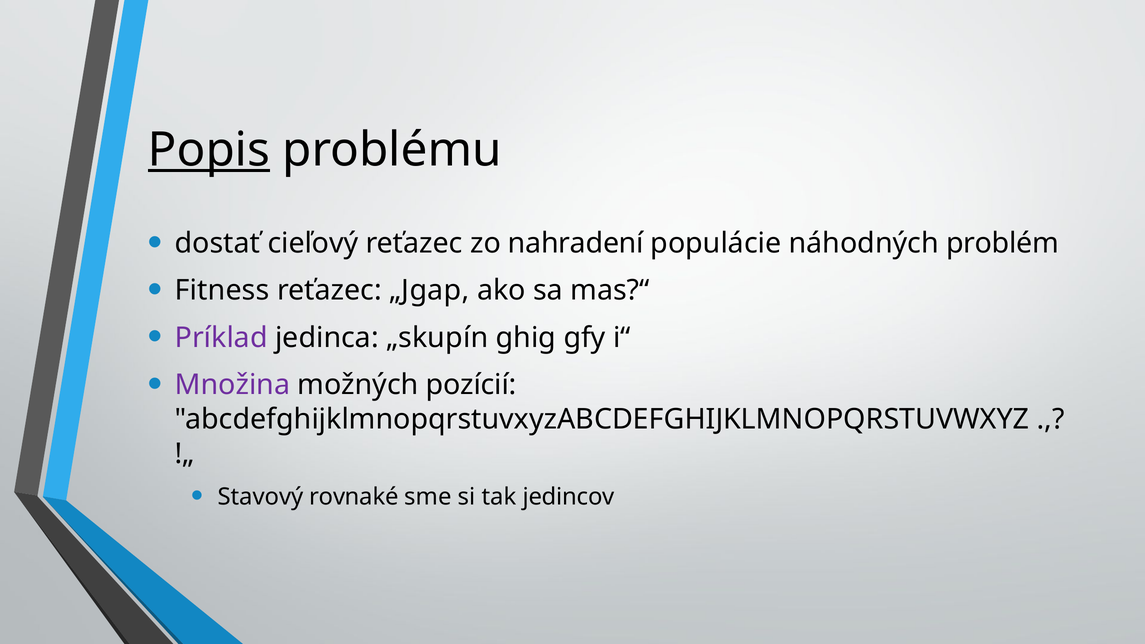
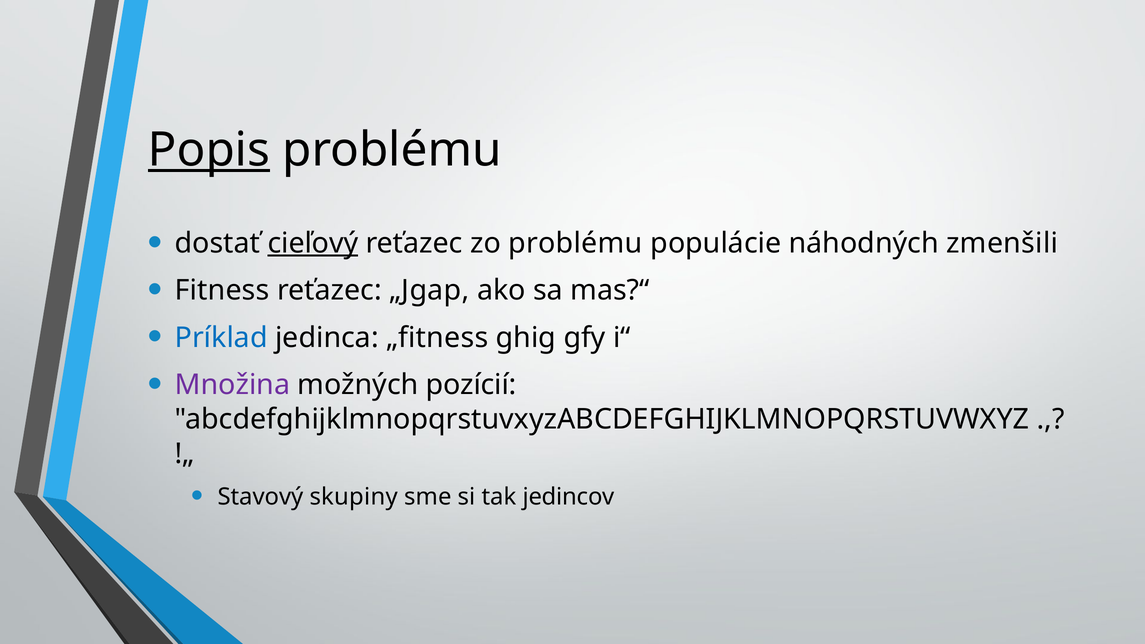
cieľový underline: none -> present
zo nahradení: nahradení -> problému
problém: problém -> zmenšili
Príklad colour: purple -> blue
„skupín: „skupín -> „fitness
rovnaké: rovnaké -> skupiny
